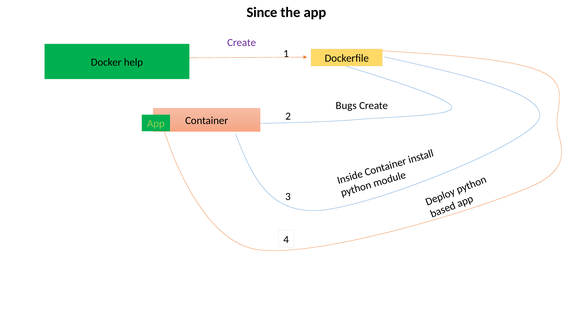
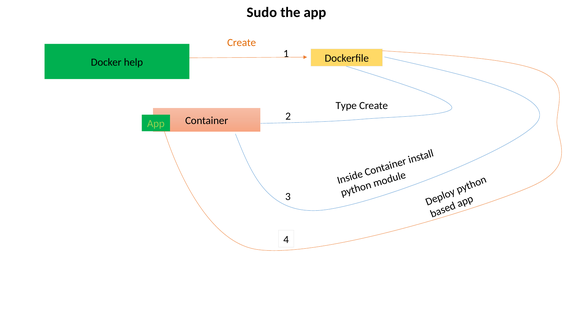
Since: Since -> Sudo
Create at (242, 43) colour: purple -> orange
Bugs: Bugs -> Type
